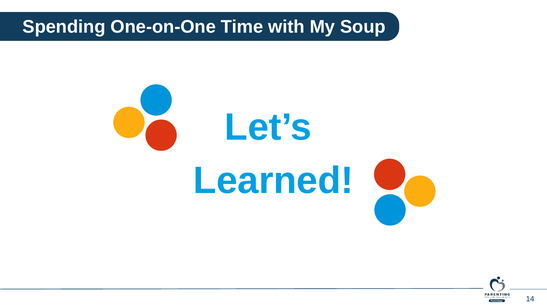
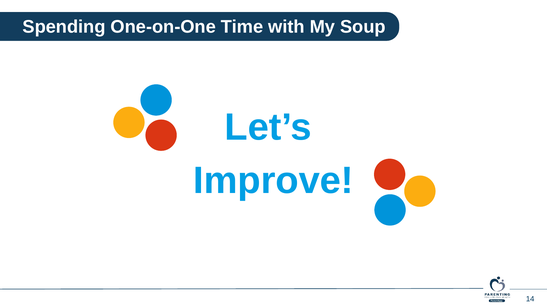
Learned: Learned -> Improve
